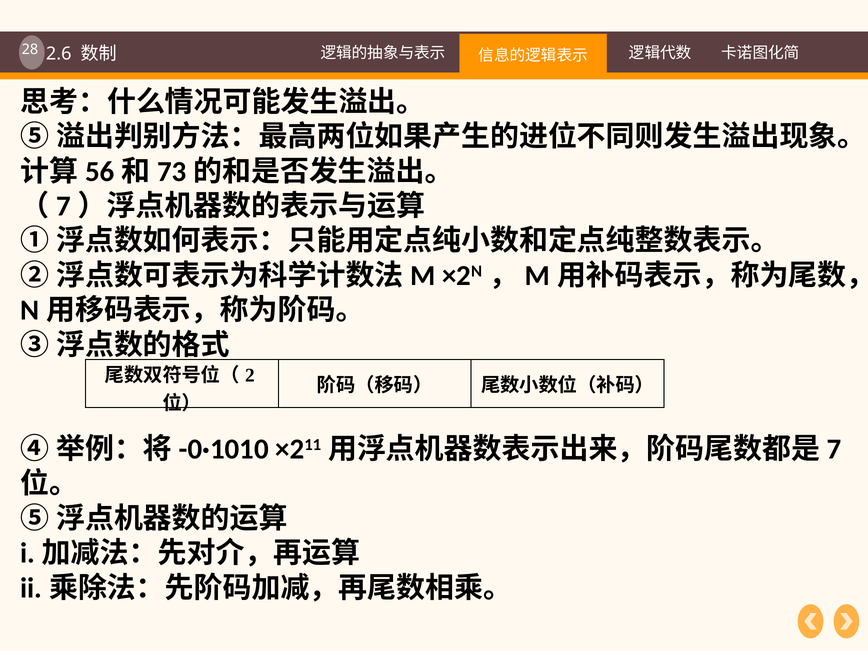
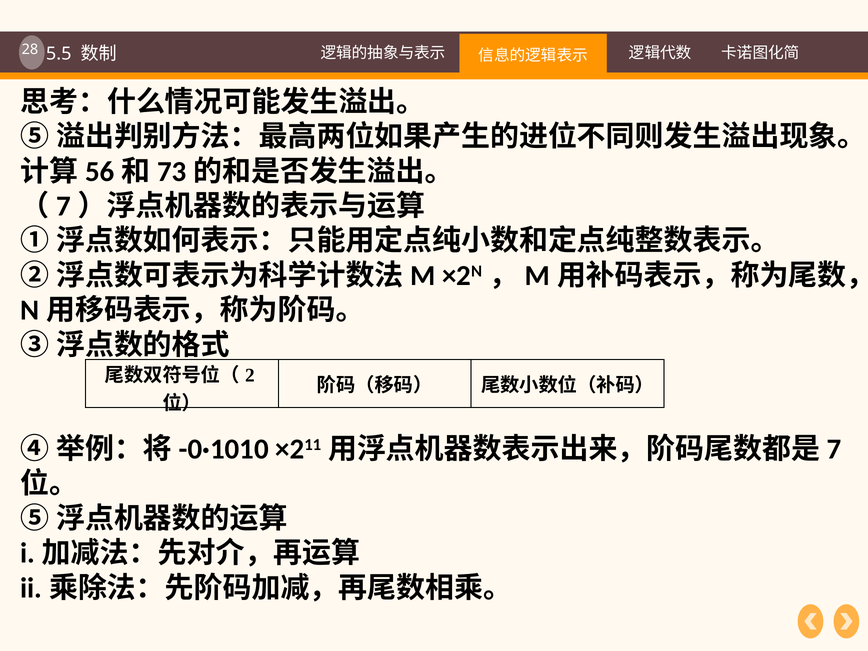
2.6: 2.6 -> 5.5
